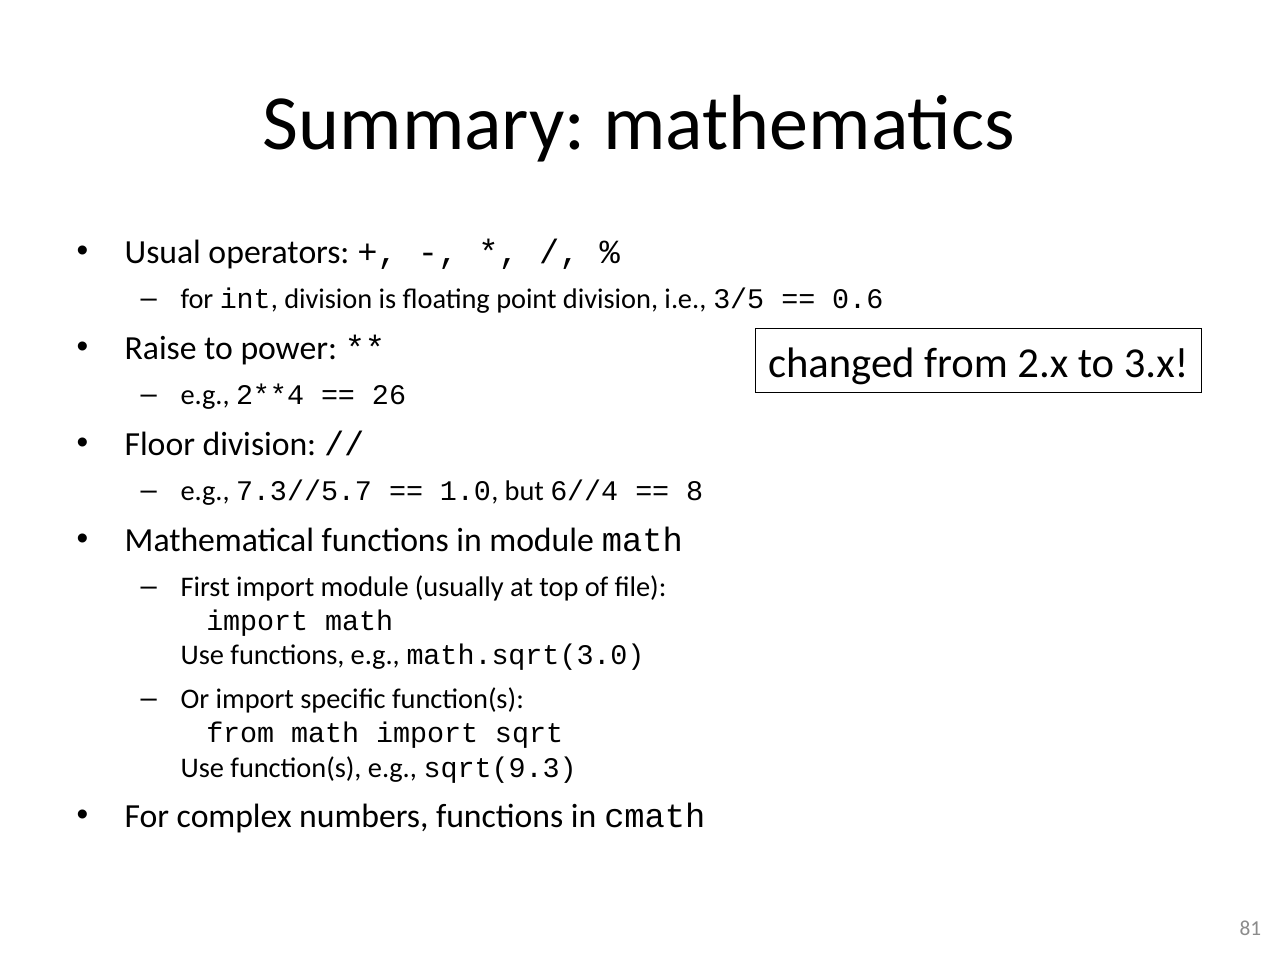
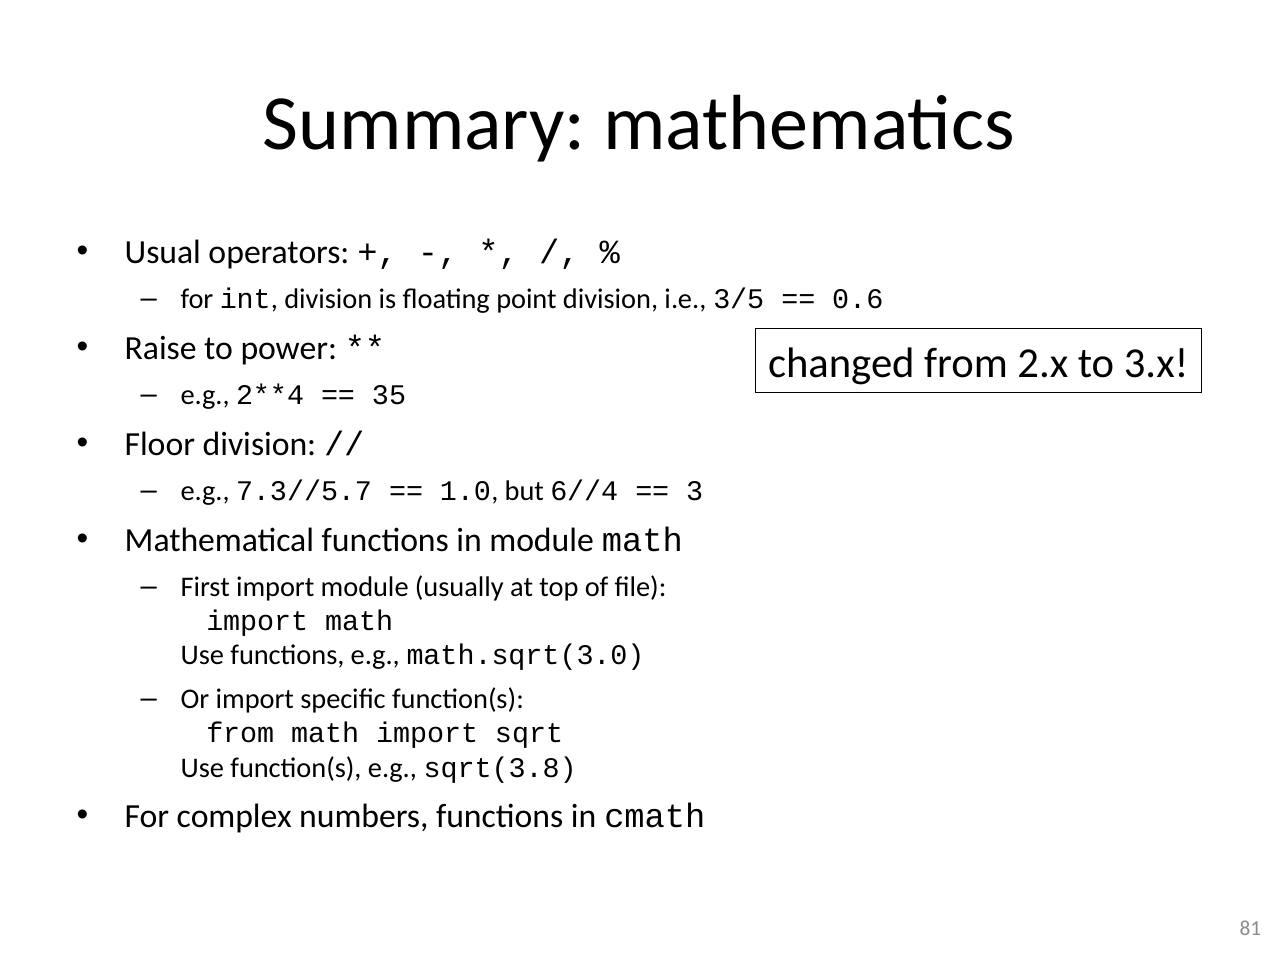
26: 26 -> 35
8: 8 -> 3
sqrt(9.3: sqrt(9.3 -> sqrt(3.8
